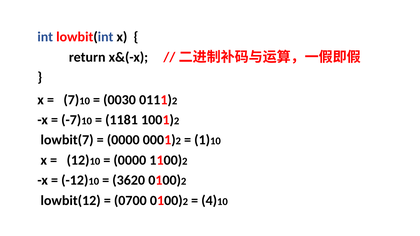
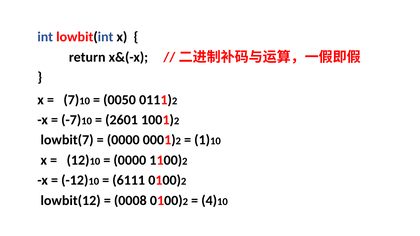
0030: 0030 -> 0050
1181: 1181 -> 2601
3620: 3620 -> 6111
0700: 0700 -> 0008
